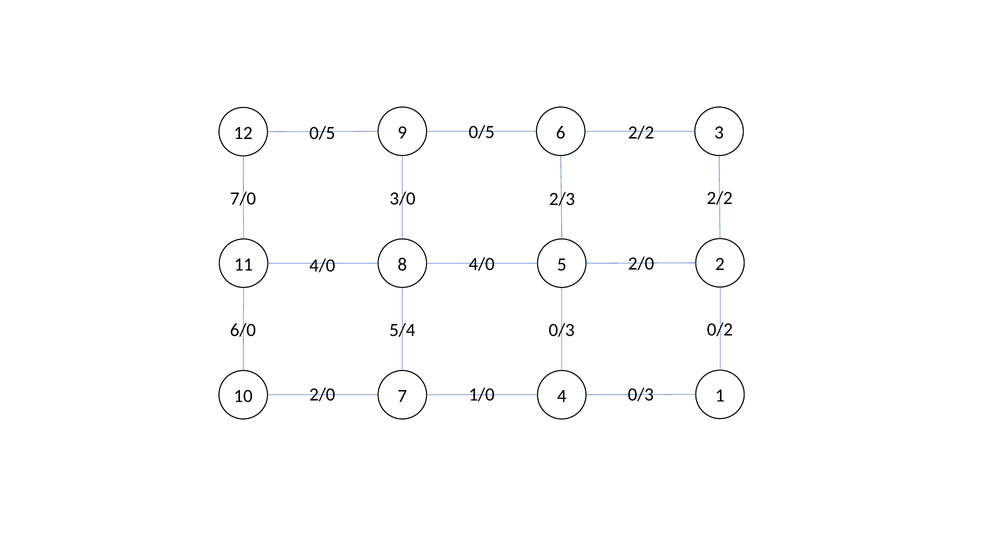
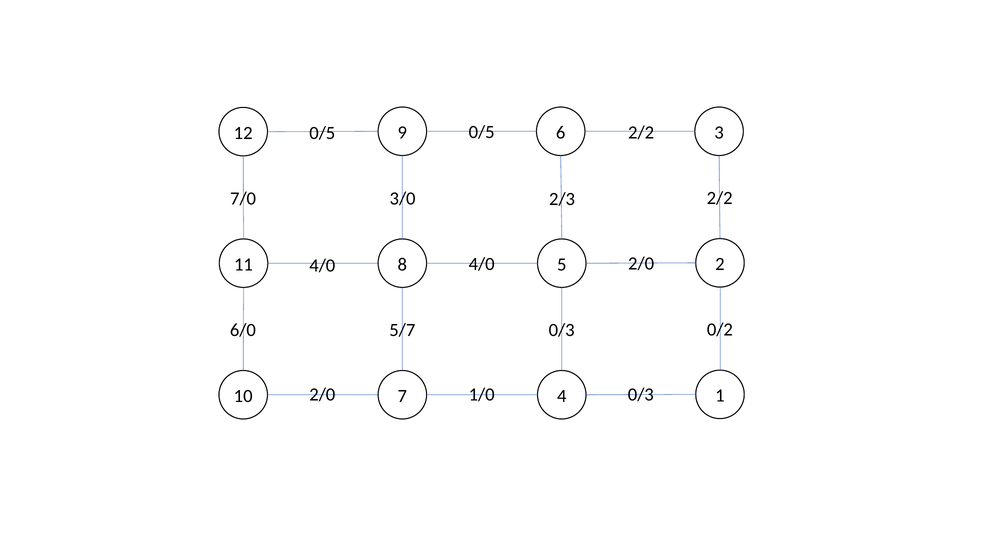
5/4: 5/4 -> 5/7
